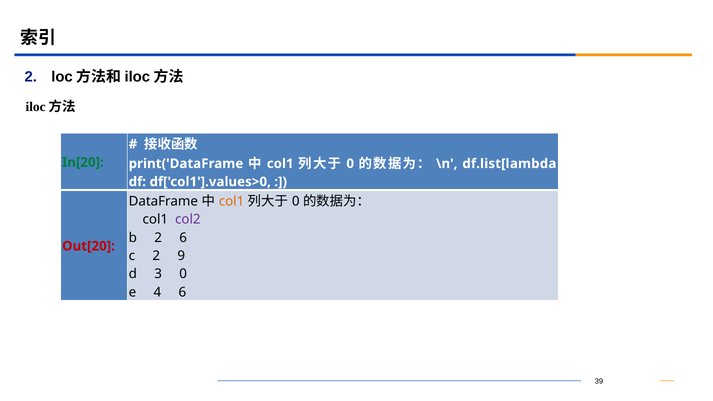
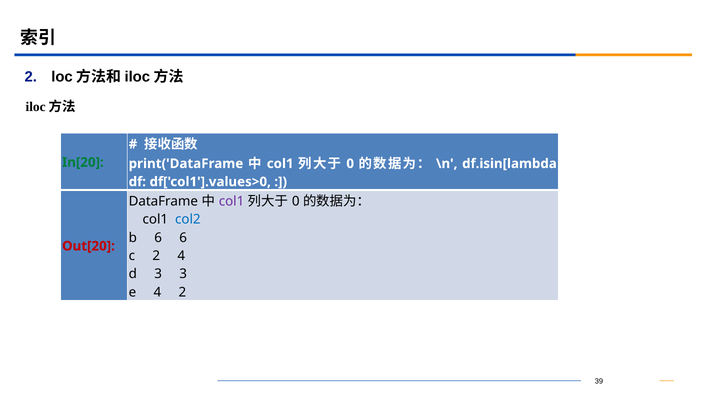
df.list[lambda: df.list[lambda -> df.isin[lambda
col1 at (232, 201) colour: orange -> purple
col2 colour: purple -> blue
b 2: 2 -> 6
2 9: 9 -> 4
3 0: 0 -> 3
4 6: 6 -> 2
